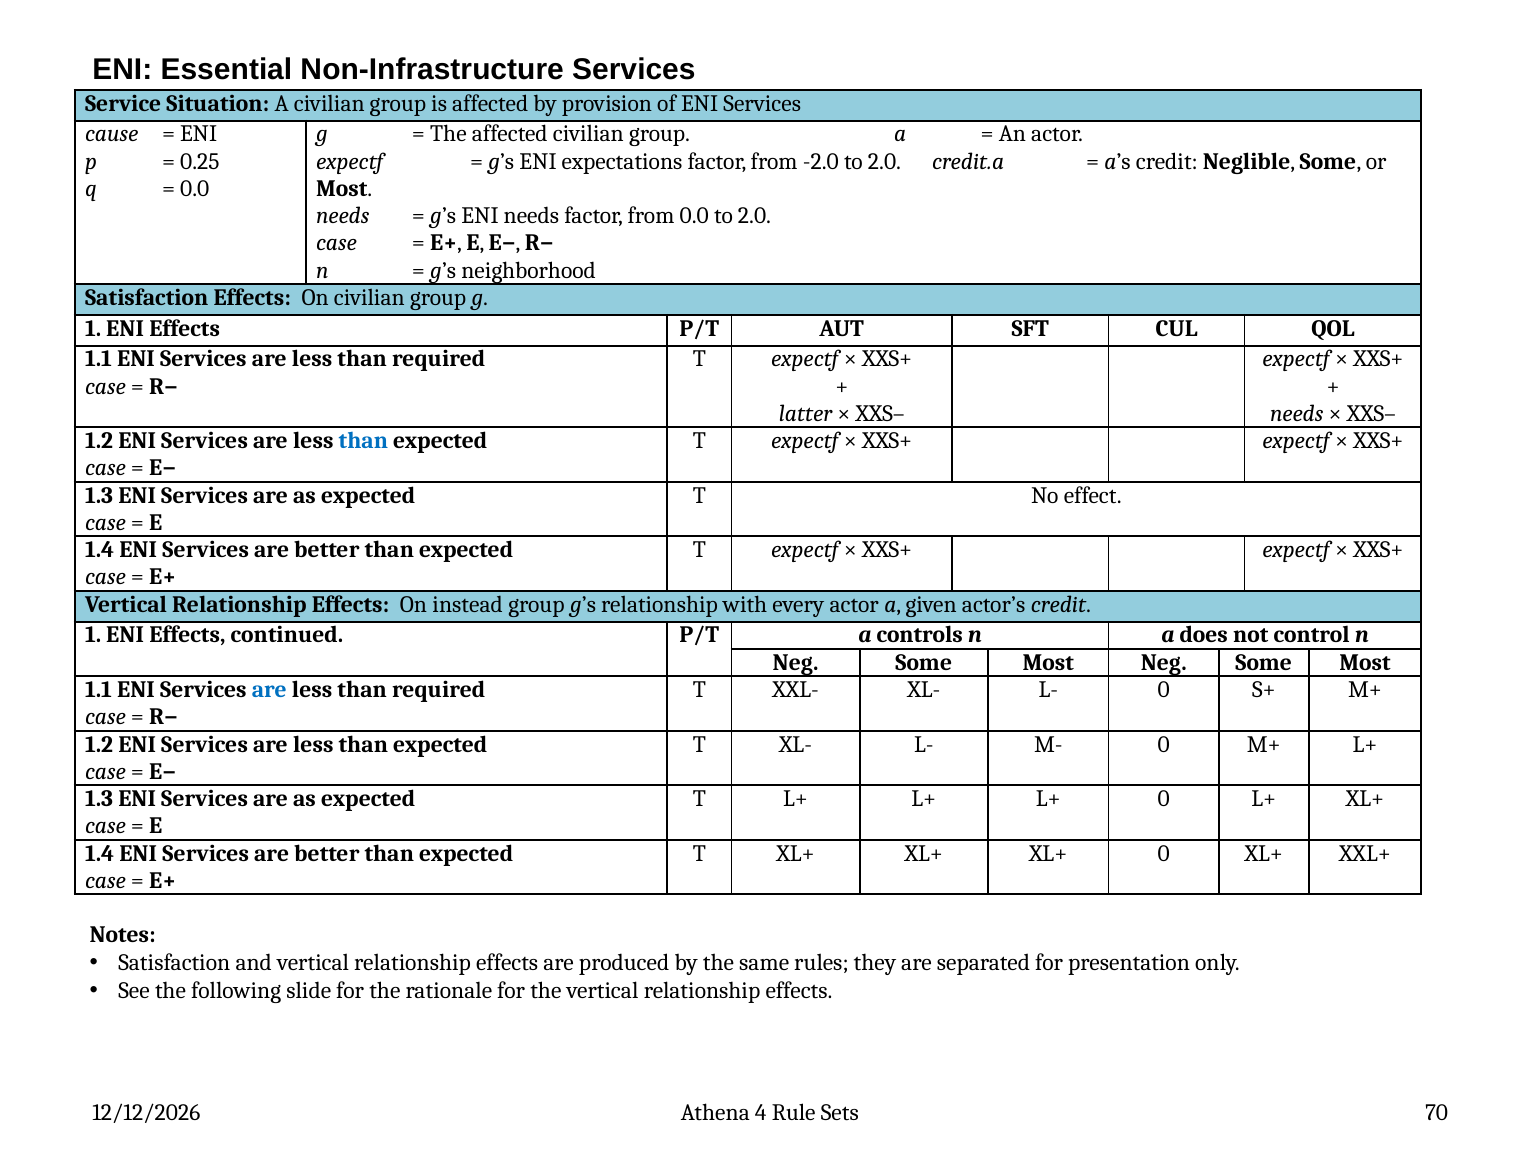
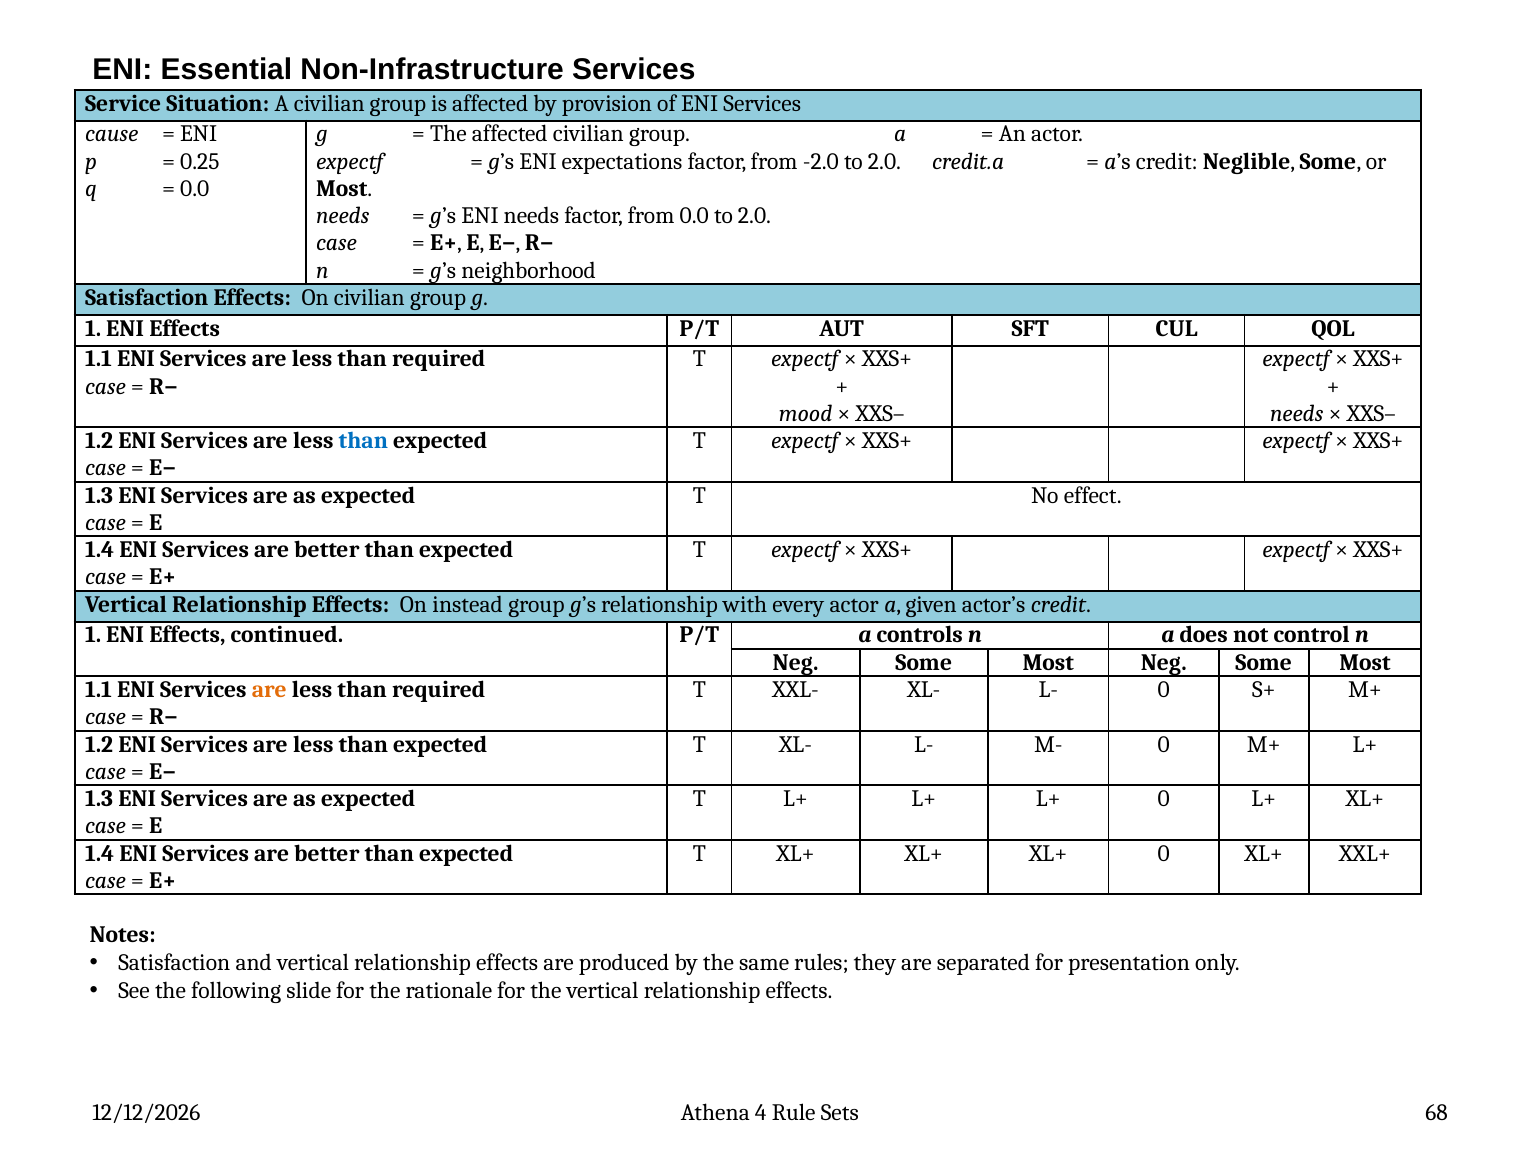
latter: latter -> mood
are at (269, 690) colour: blue -> orange
70: 70 -> 68
